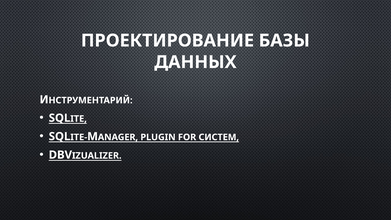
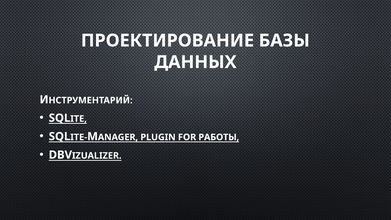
СИСТЕМ: СИСТЕМ -> РАБОТЫ
